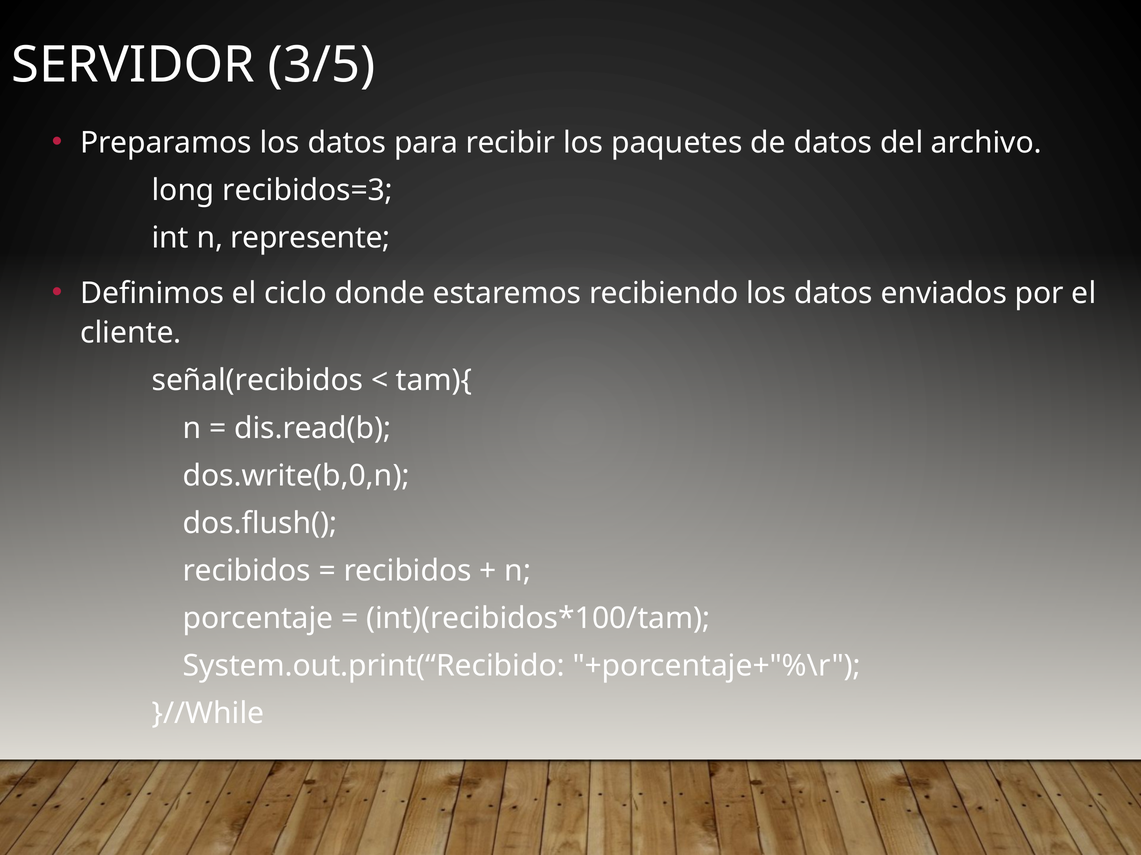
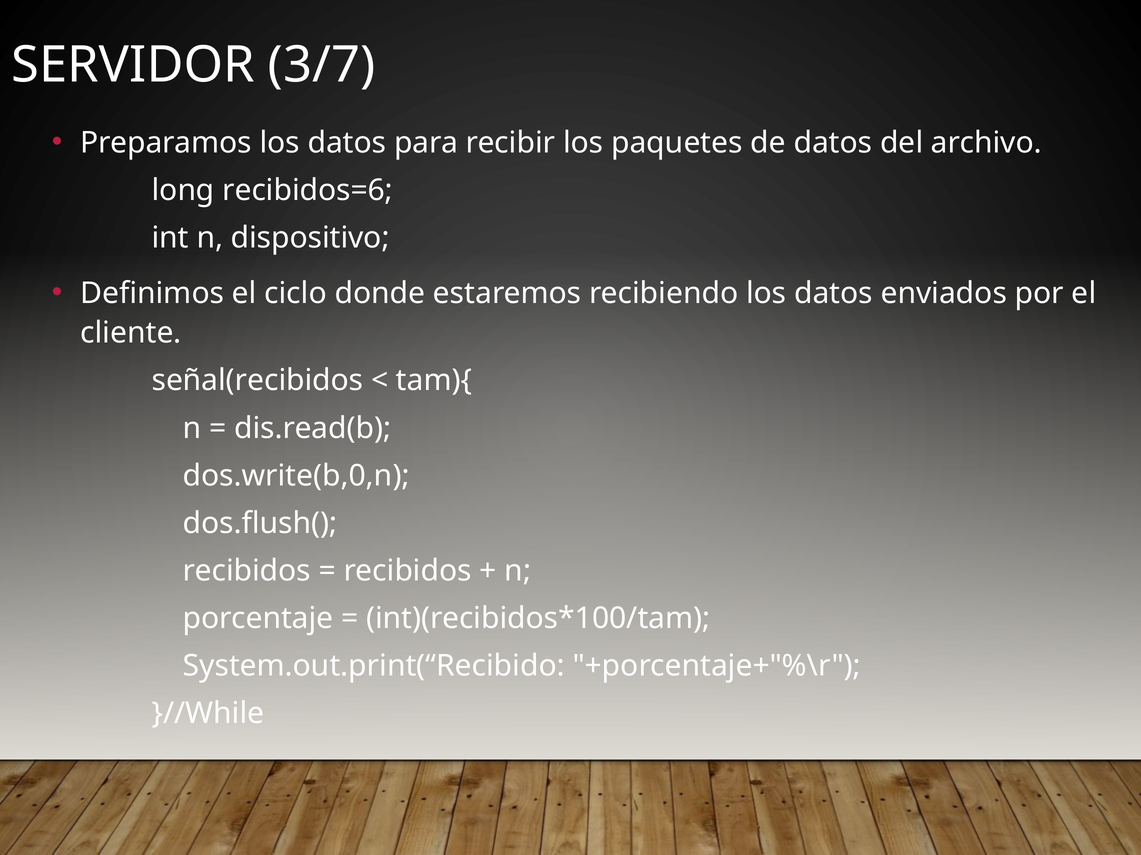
3/5: 3/5 -> 3/7
recibidos=3: recibidos=3 -> recibidos=6
represente: represente -> dispositivo
